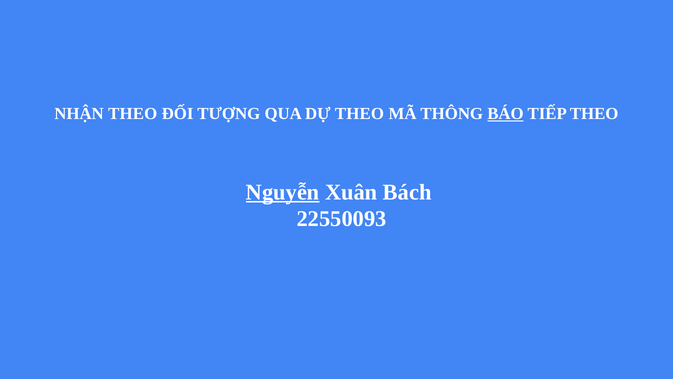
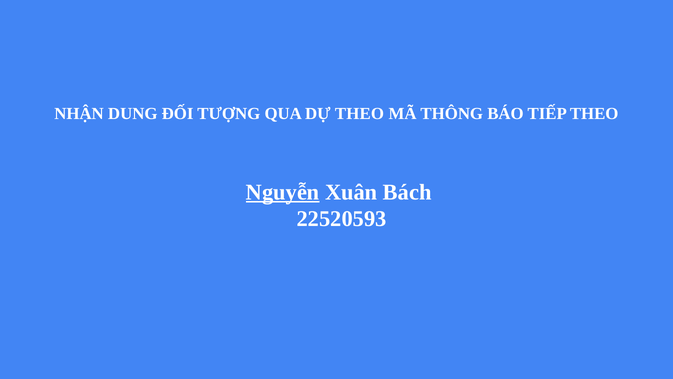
NHẬN THEO: THEO -> DUNG
BÁO underline: present -> none
22550093: 22550093 -> 22520593
